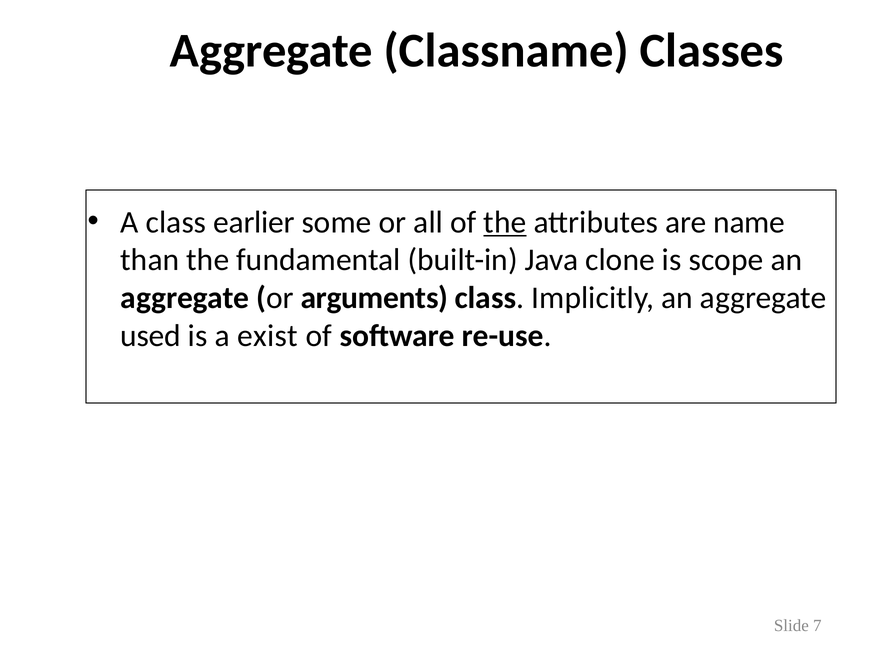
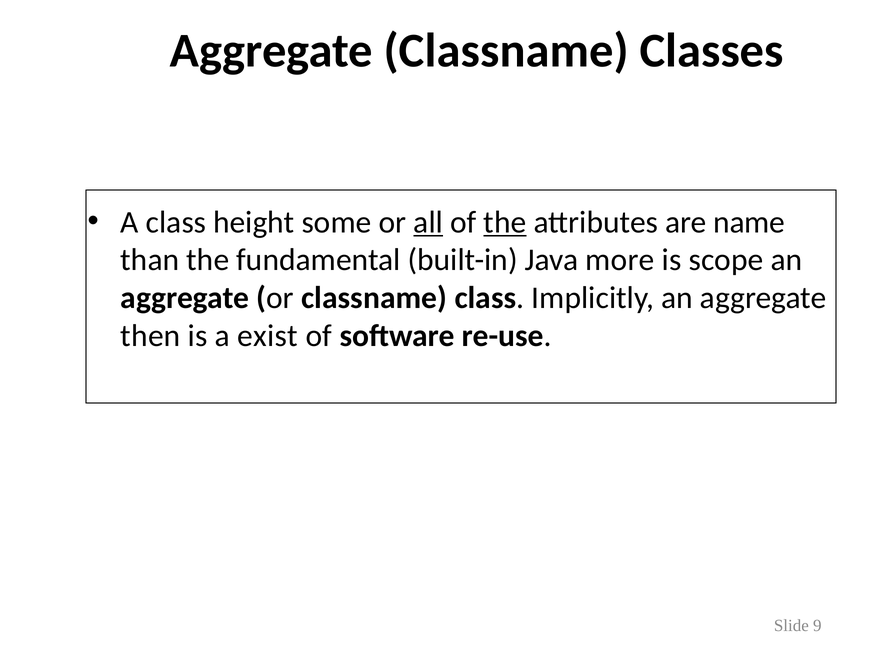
earlier: earlier -> height
all underline: none -> present
clone: clone -> more
or arguments: arguments -> classname
used: used -> then
7: 7 -> 9
